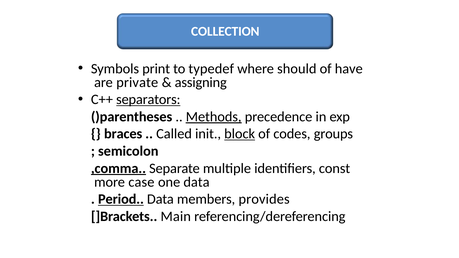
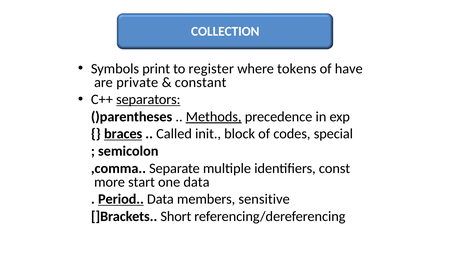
typedef: typedef -> register
should: should -> tokens
assigning: assigning -> constant
braces underline: none -> present
block underline: present -> none
groups: groups -> special
,comma underline: present -> none
case: case -> start
provides: provides -> sensitive
Main: Main -> Short
